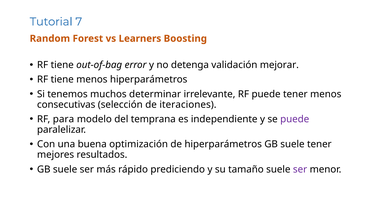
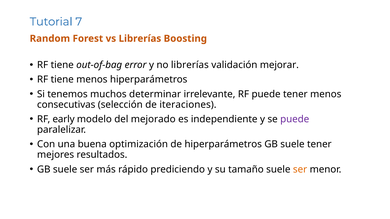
vs Learners: Learners -> Librerías
no detenga: detenga -> librerías
para: para -> early
temprana: temprana -> mejorado
ser at (300, 170) colour: purple -> orange
